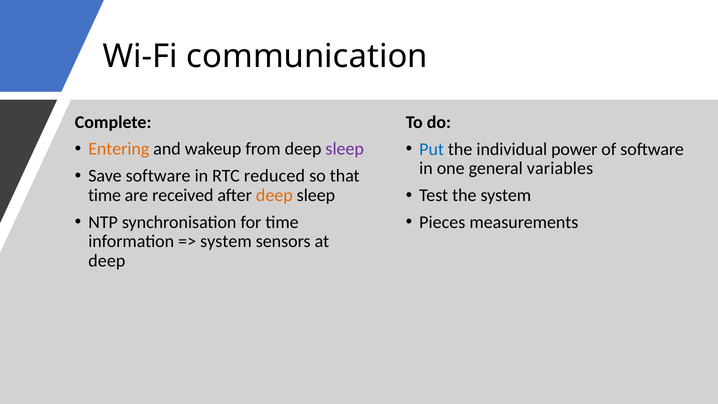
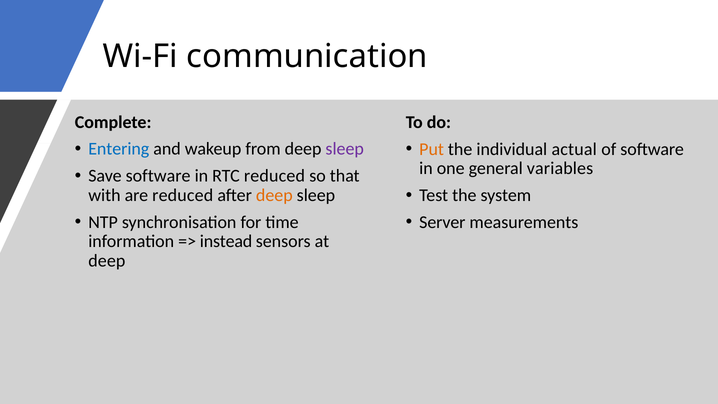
Entering colour: orange -> blue
Put colour: blue -> orange
power: power -> actual
time at (105, 195): time -> with
are received: received -> reduced
Pieces: Pieces -> Server
system at (226, 241): system -> instead
